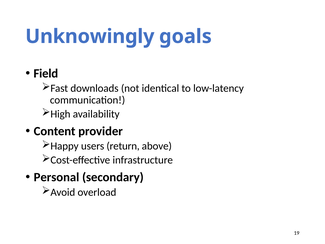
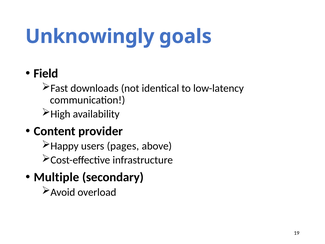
return: return -> pages
Personal: Personal -> Multiple
